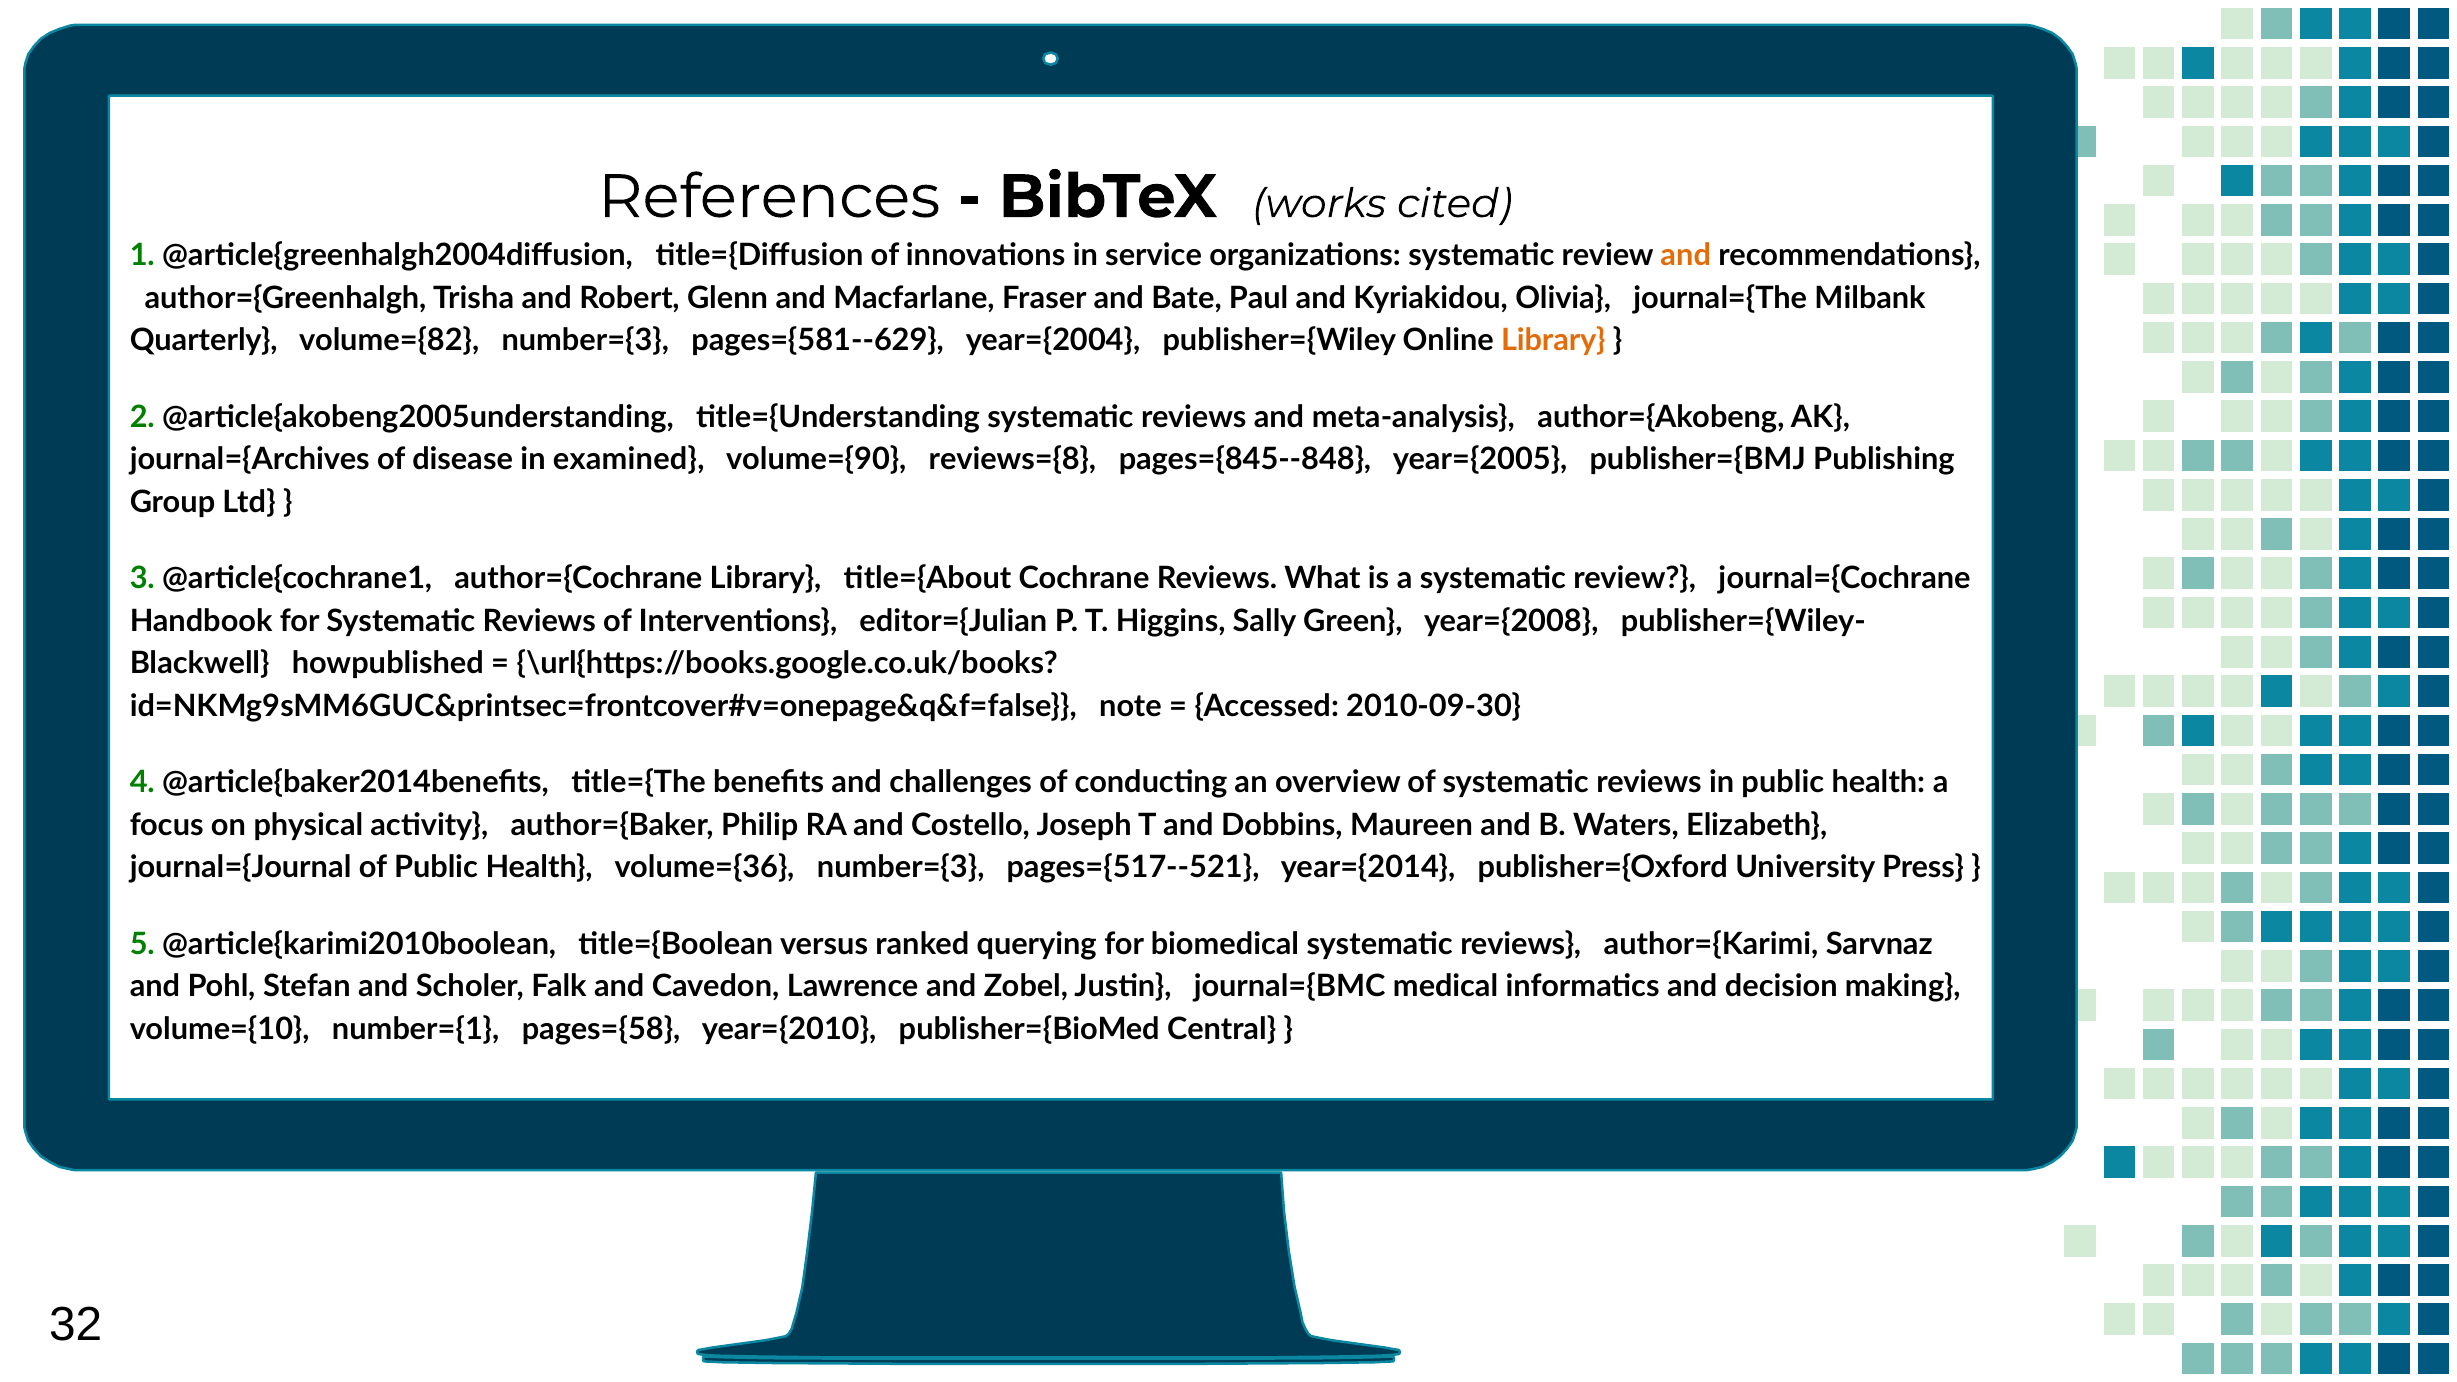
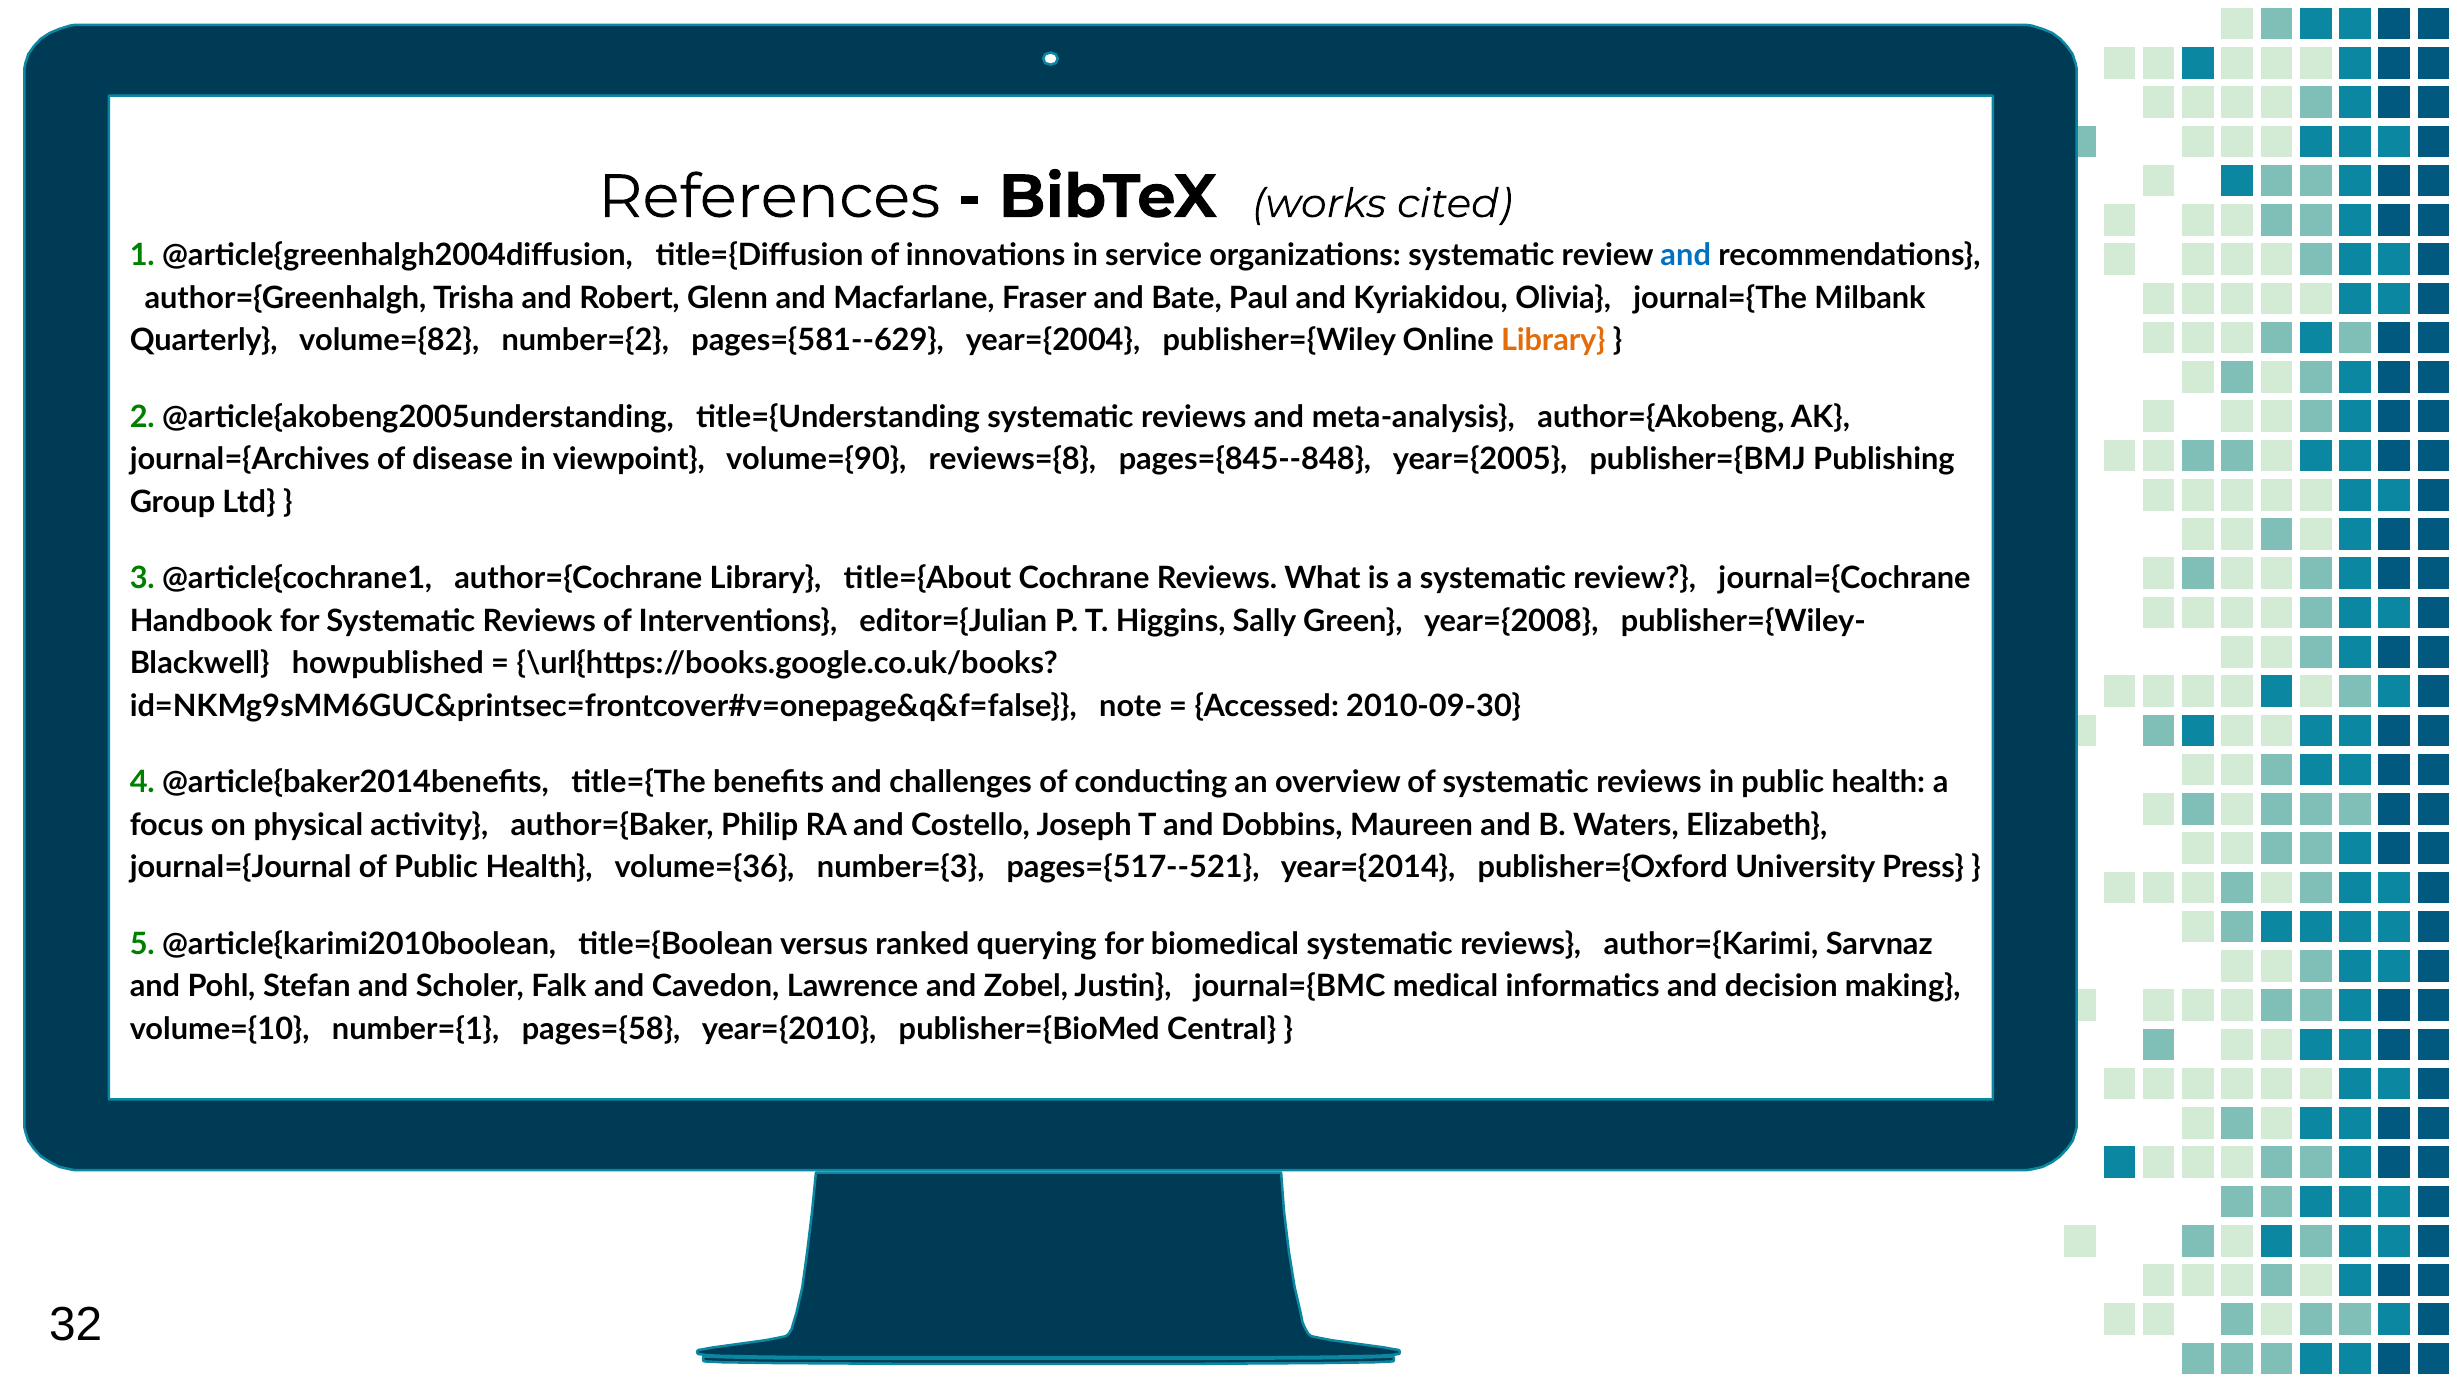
and at (1686, 256) colour: orange -> blue
volume={82 number={3: number={3 -> number={2
examined: examined -> viewpoint
